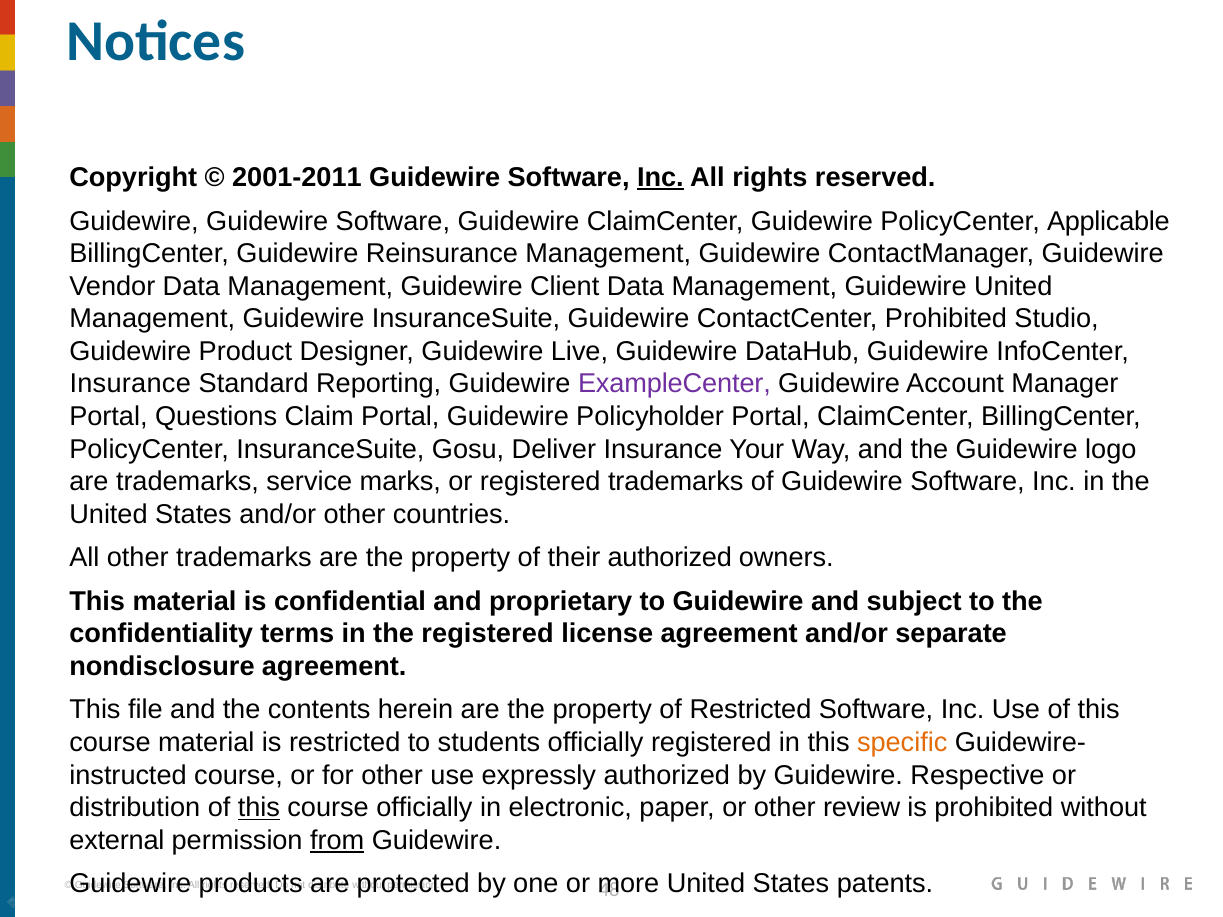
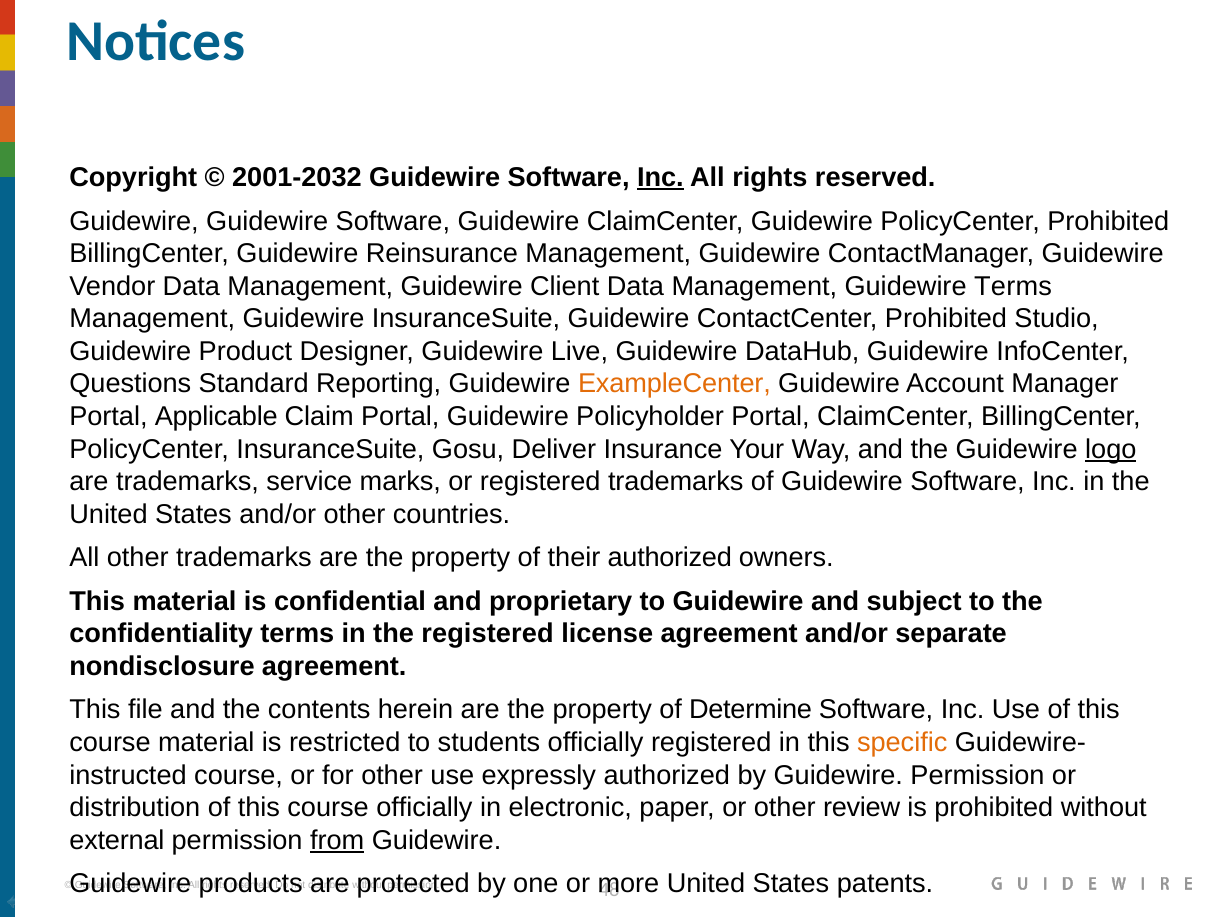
2001-2011: 2001-2011 -> 2001-2032
PolicyCenter Applicable: Applicable -> Prohibited
Guidewire United: United -> Terms
Insurance at (130, 384): Insurance -> Questions
ExampleCenter colour: purple -> orange
Questions: Questions -> Applicable
logo underline: none -> present
of Restricted: Restricted -> Determine
Guidewire Respective: Respective -> Permission
this at (259, 808) underline: present -> none
